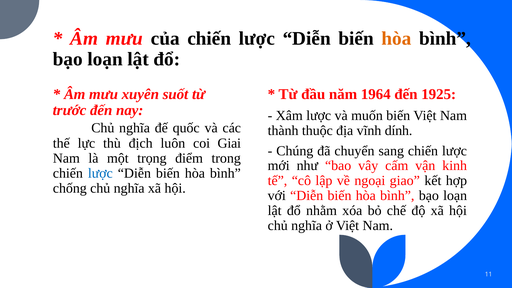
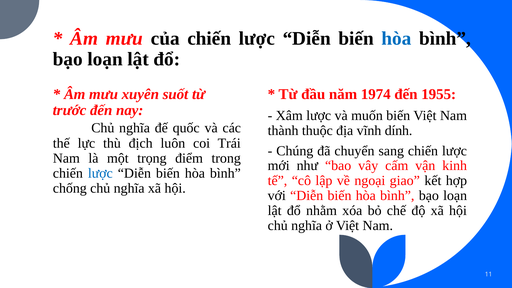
hòa at (397, 38) colour: orange -> blue
1964: 1964 -> 1974
1925: 1925 -> 1955
Giai: Giai -> Trái
